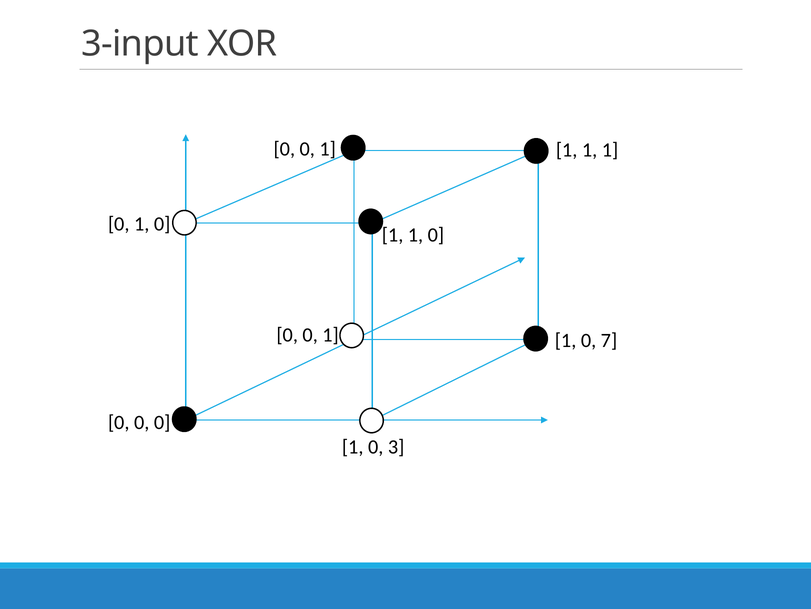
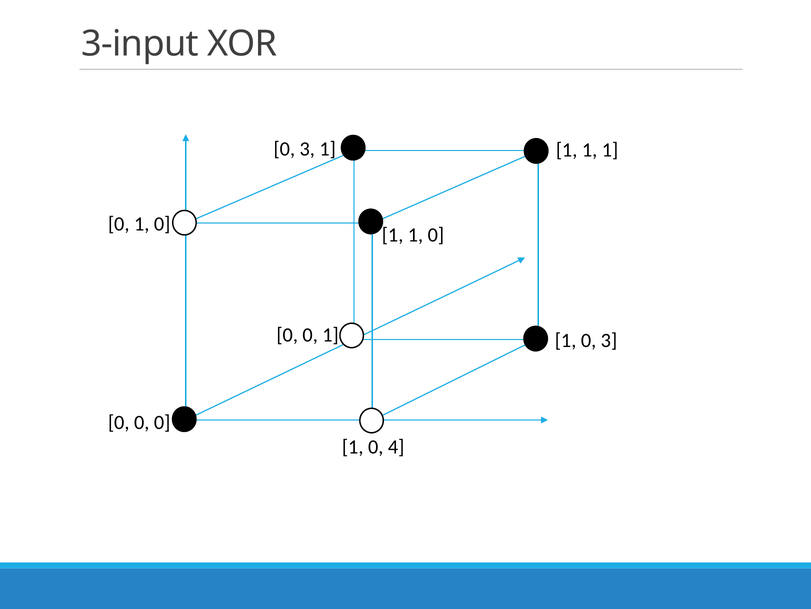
0 at (307, 149): 0 -> 3
1 0 7: 7 -> 3
3: 3 -> 4
